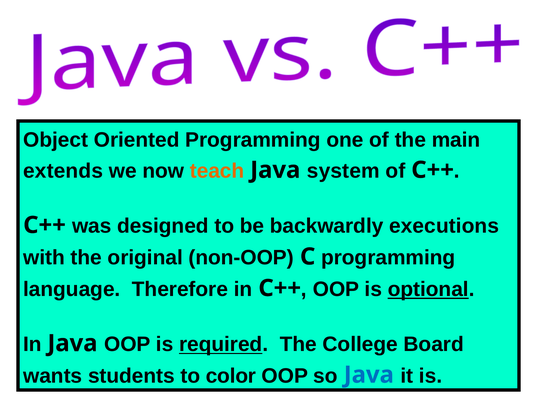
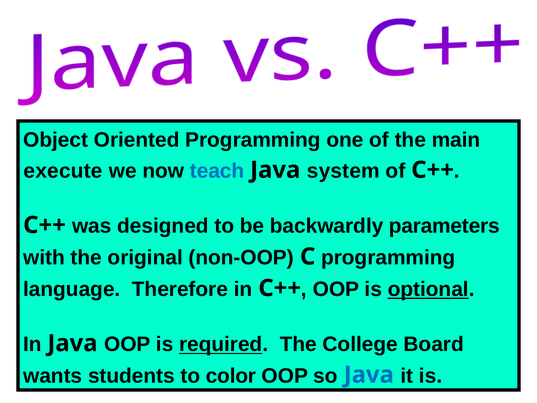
extends: extends -> execute
teach colour: orange -> blue
executions: executions -> parameters
